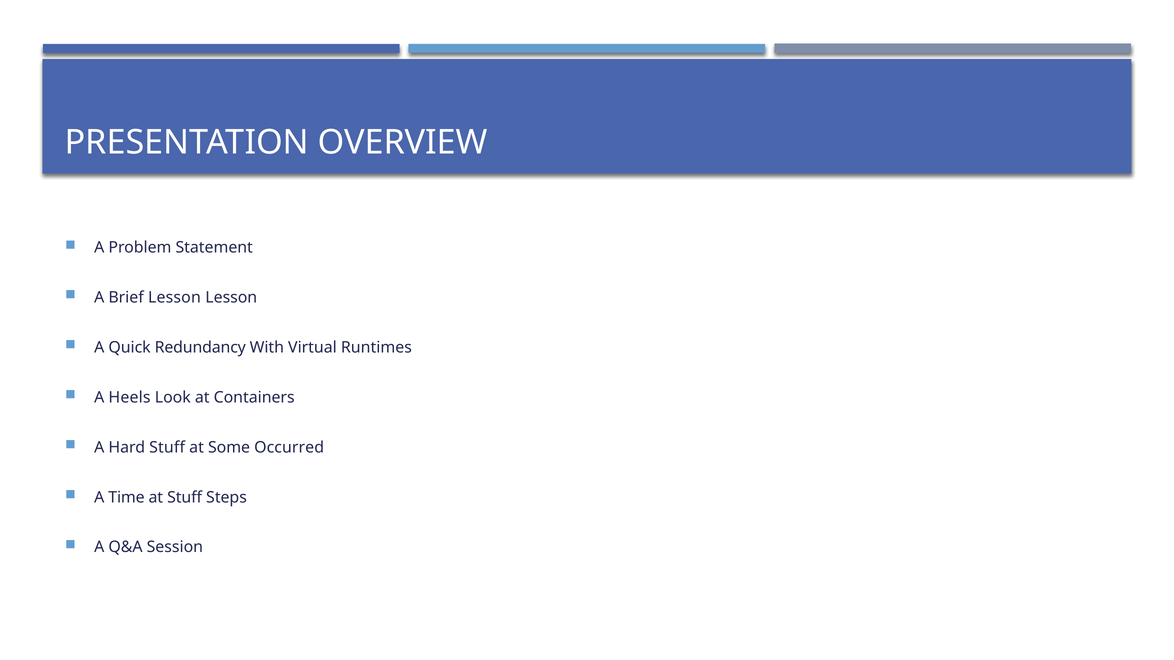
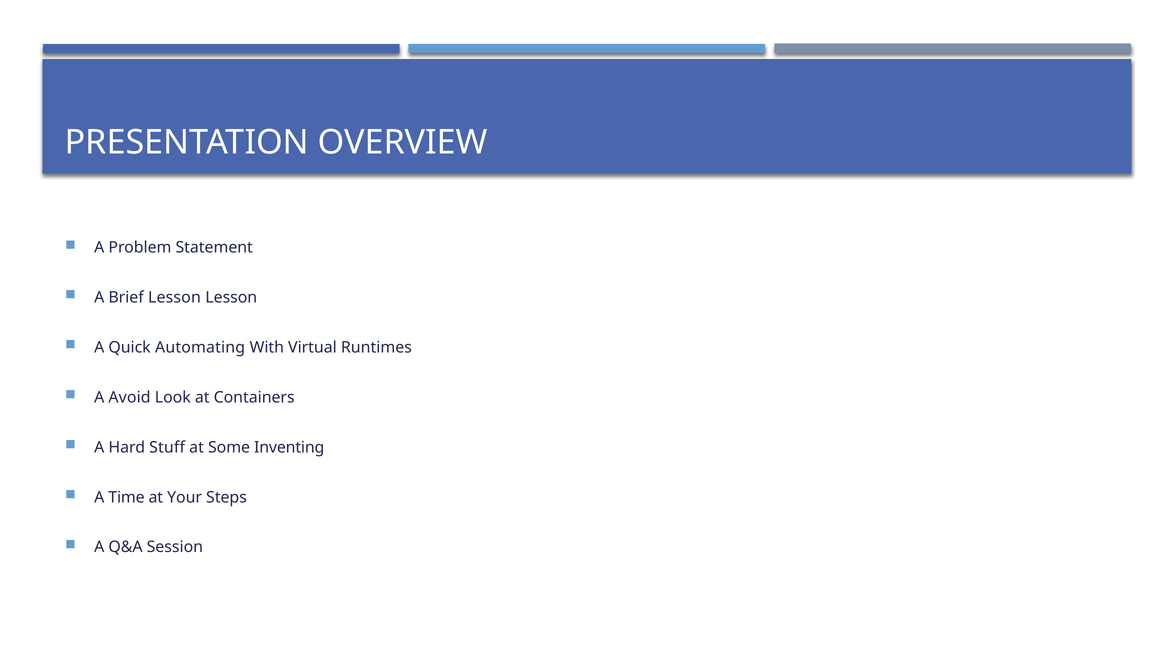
Redundancy: Redundancy -> Automating
Heels: Heels -> Avoid
Occurred: Occurred -> Inventing
at Stuff: Stuff -> Your
